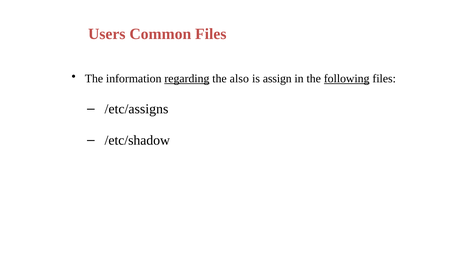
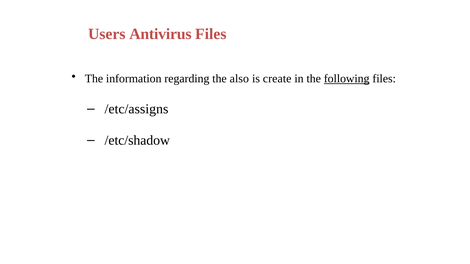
Common: Common -> Antivirus
regarding underline: present -> none
assign: assign -> create
